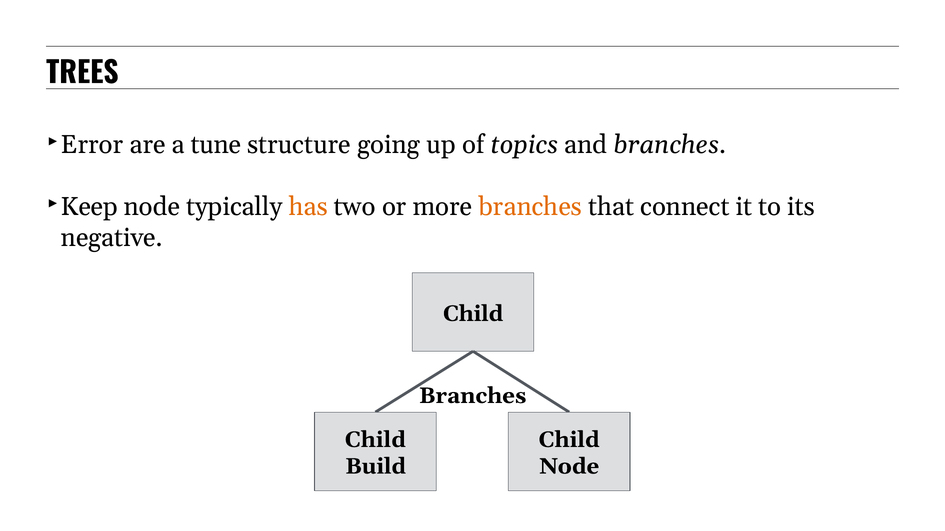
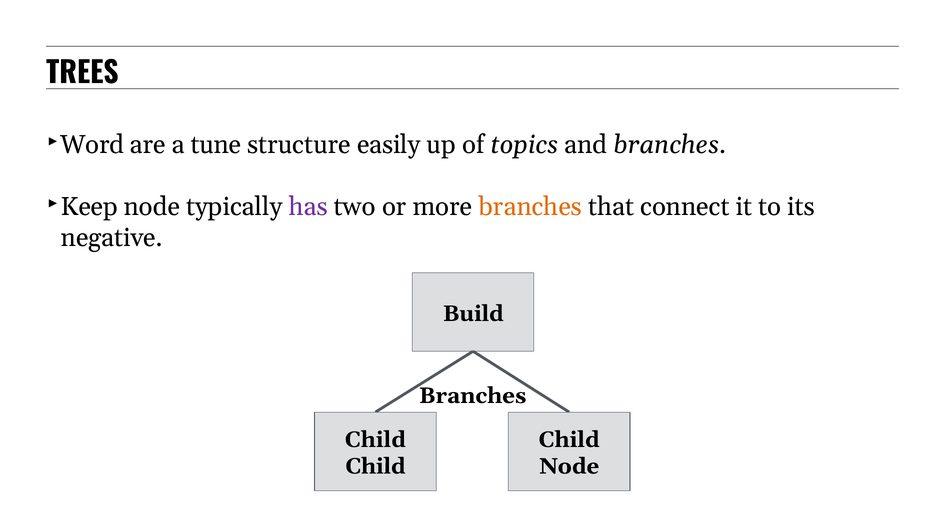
Error: Error -> Word
going: going -> easily
has colour: orange -> purple
Child at (473, 313): Child -> Build
Build at (376, 466): Build -> Child
